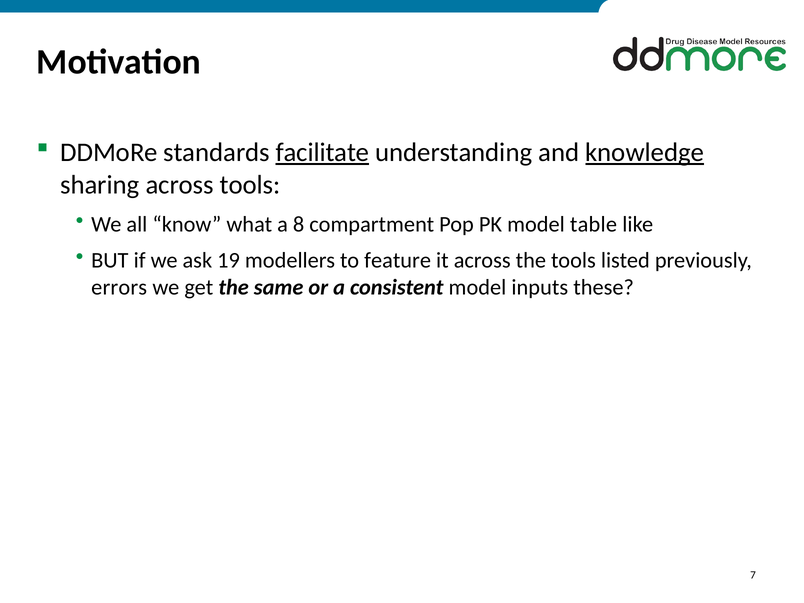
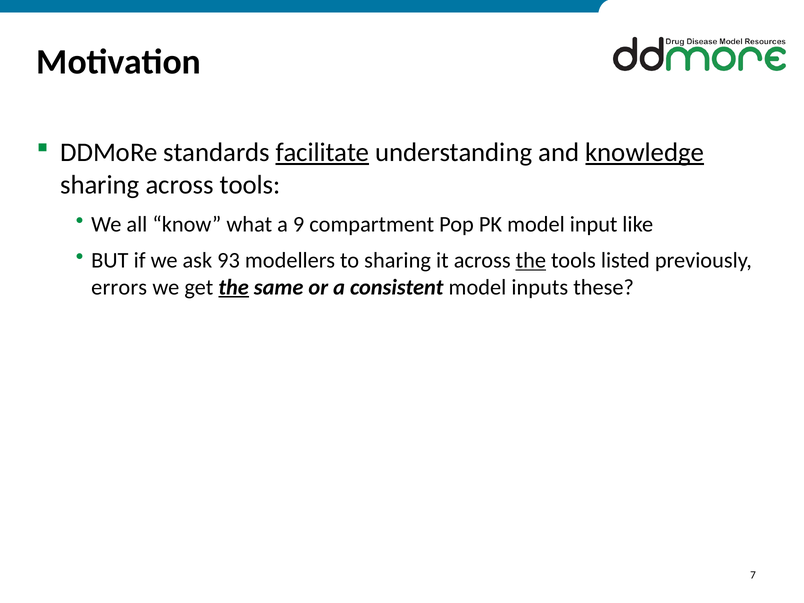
8: 8 -> 9
table: table -> input
19: 19 -> 93
to feature: feature -> sharing
the at (531, 260) underline: none -> present
the at (234, 287) underline: none -> present
